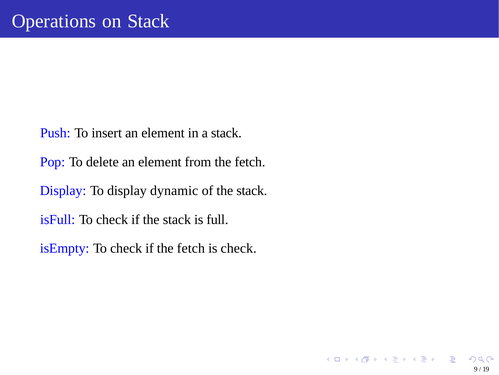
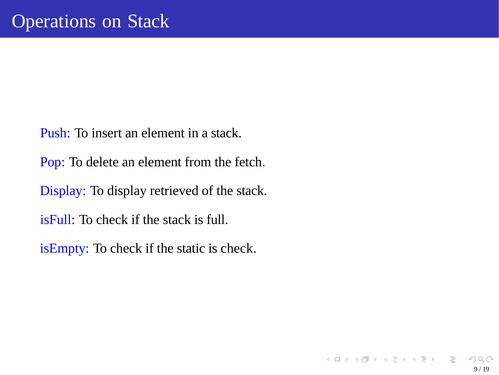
dynamic: dynamic -> retrieved
if the fetch: fetch -> static
